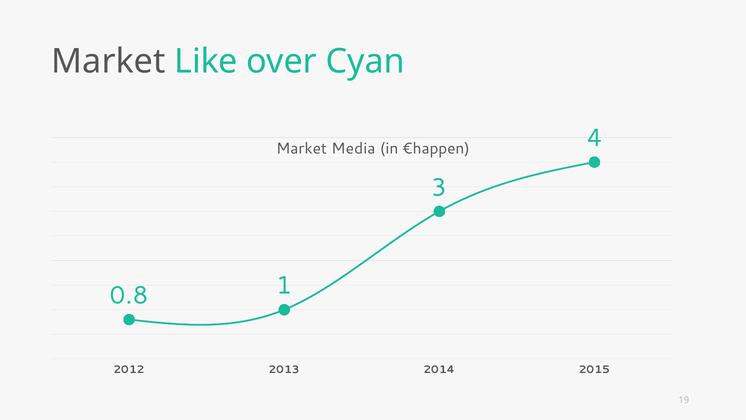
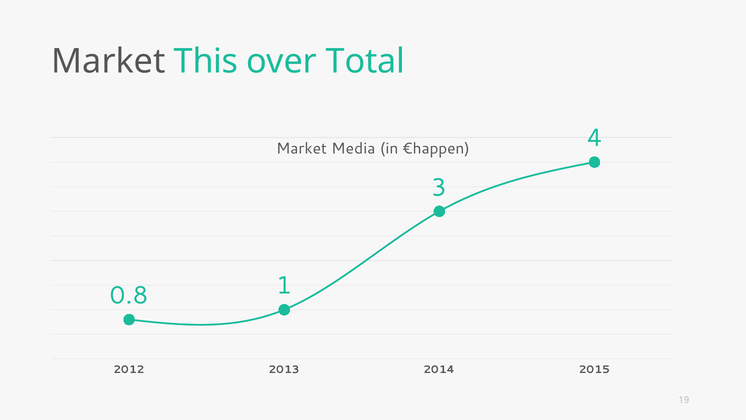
Like: Like -> This
Cyan: Cyan -> Total
